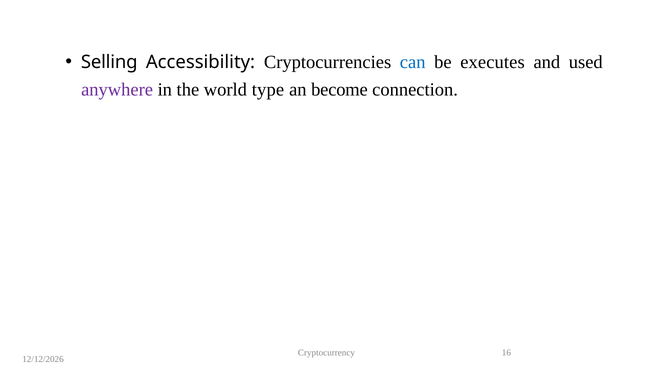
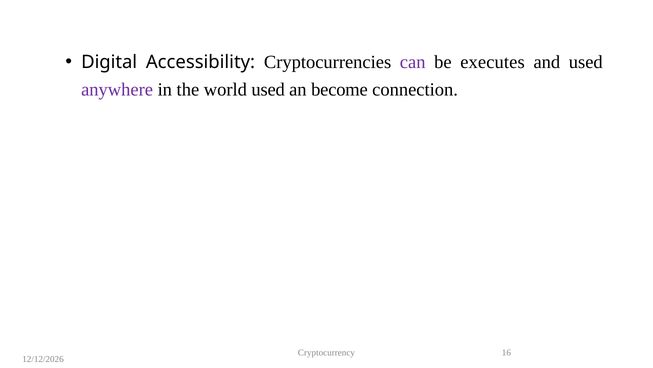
Selling: Selling -> Digital
can colour: blue -> purple
world type: type -> used
